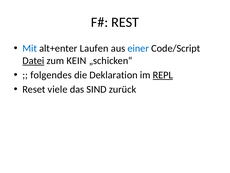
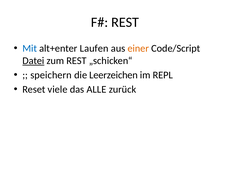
einer colour: blue -> orange
zum KEIN: KEIN -> REST
folgendes: folgendes -> speichern
Deklaration: Deklaration -> Leerzeichen
REPL underline: present -> none
SIND: SIND -> ALLE
